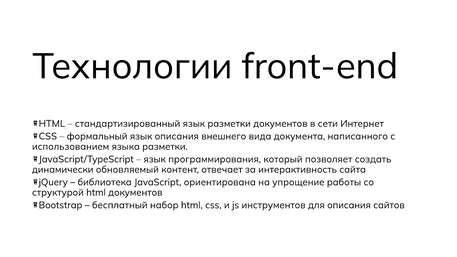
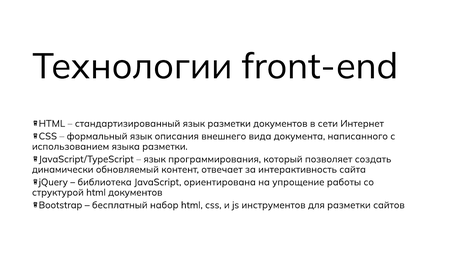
для описания: описания -> разметки
